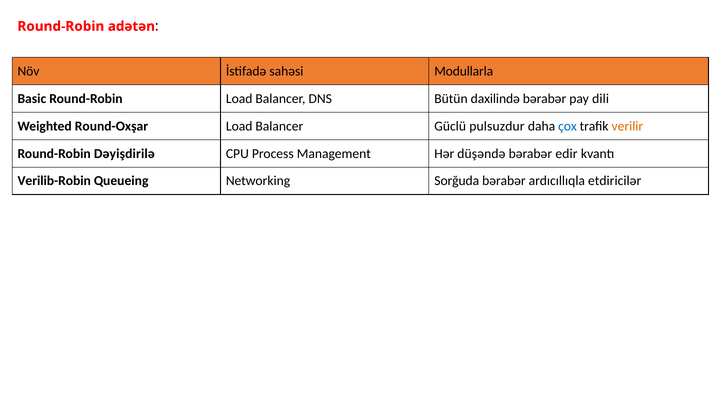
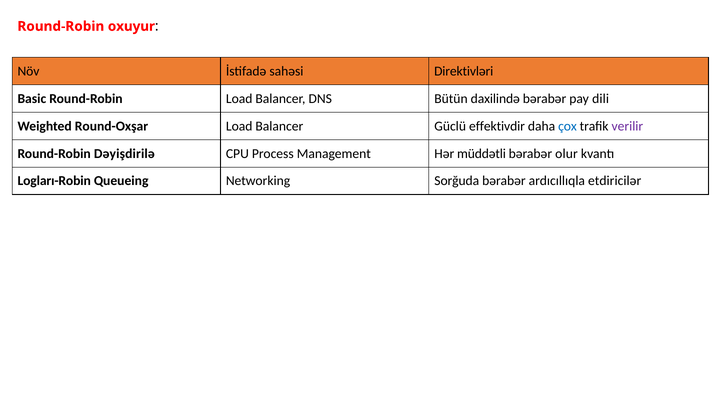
adətən: adətən -> oxuyur
Modullarla: Modullarla -> Direktivləri
pulsuzdur: pulsuzdur -> effektivdir
verilir colour: orange -> purple
düşəndə: düşəndə -> müddətli
edir: edir -> olur
Verilib-Robin: Verilib-Robin -> Logları-Robin
